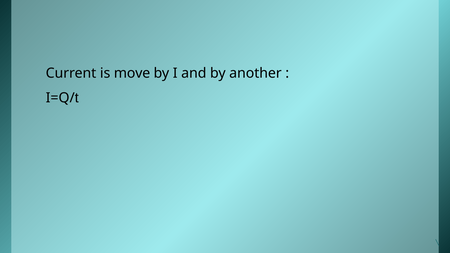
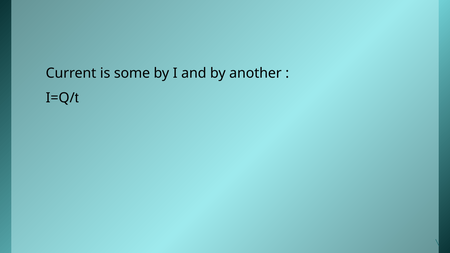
move: move -> some
